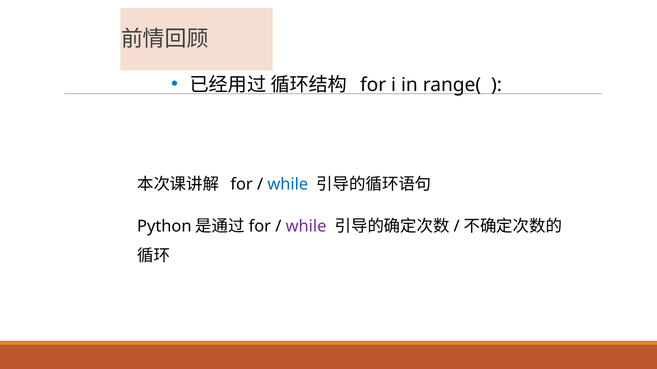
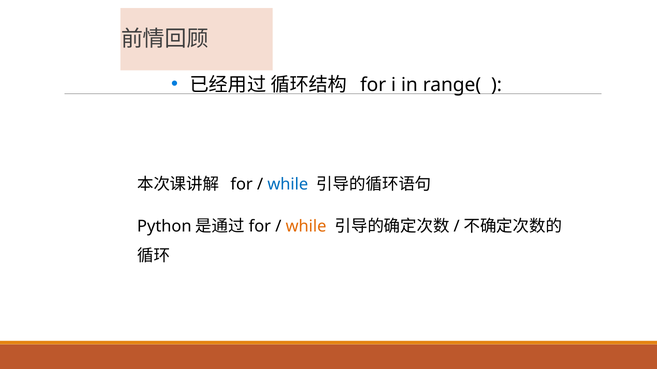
while at (306, 227) colour: purple -> orange
